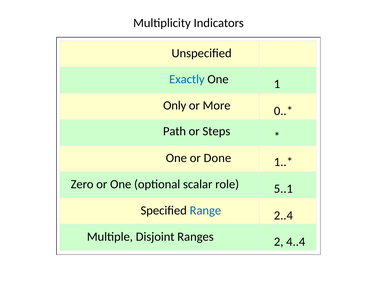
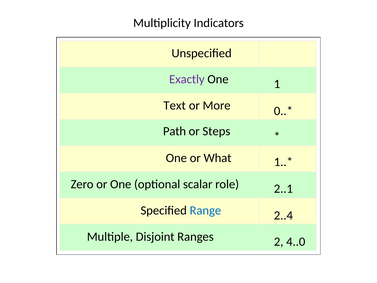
Exactly colour: blue -> purple
Only: Only -> Text
Done: Done -> What
5..1: 5..1 -> 2..1
4..4: 4..4 -> 4..0
